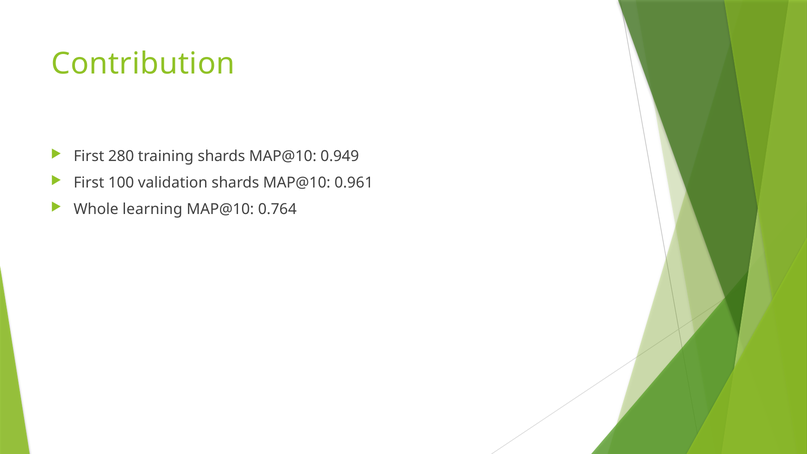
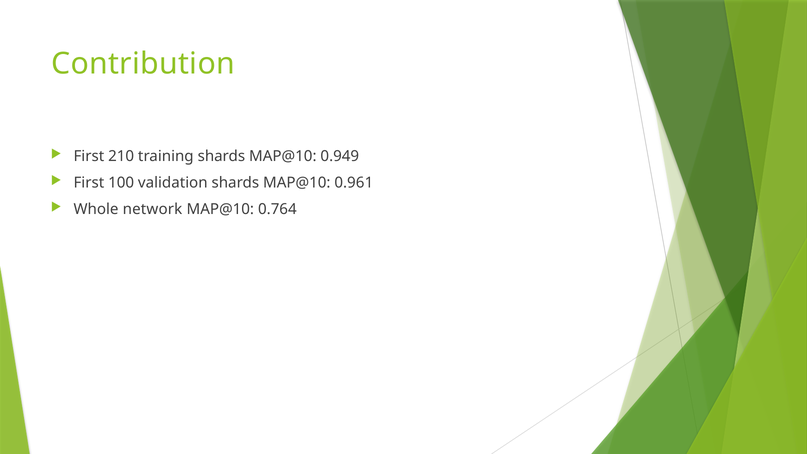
280: 280 -> 210
learning: learning -> network
